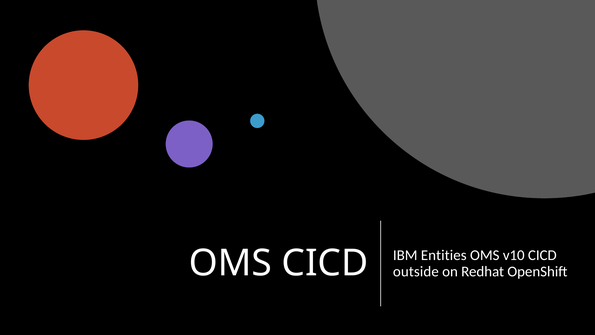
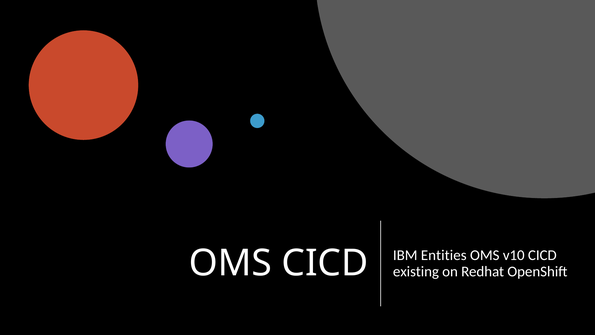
outside: outside -> existing
